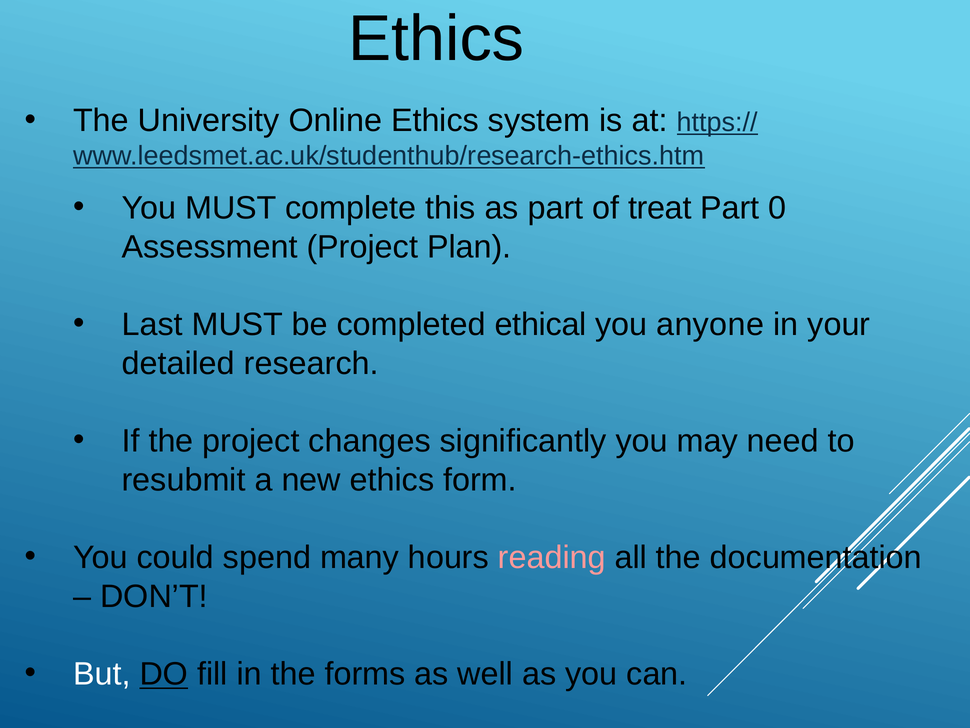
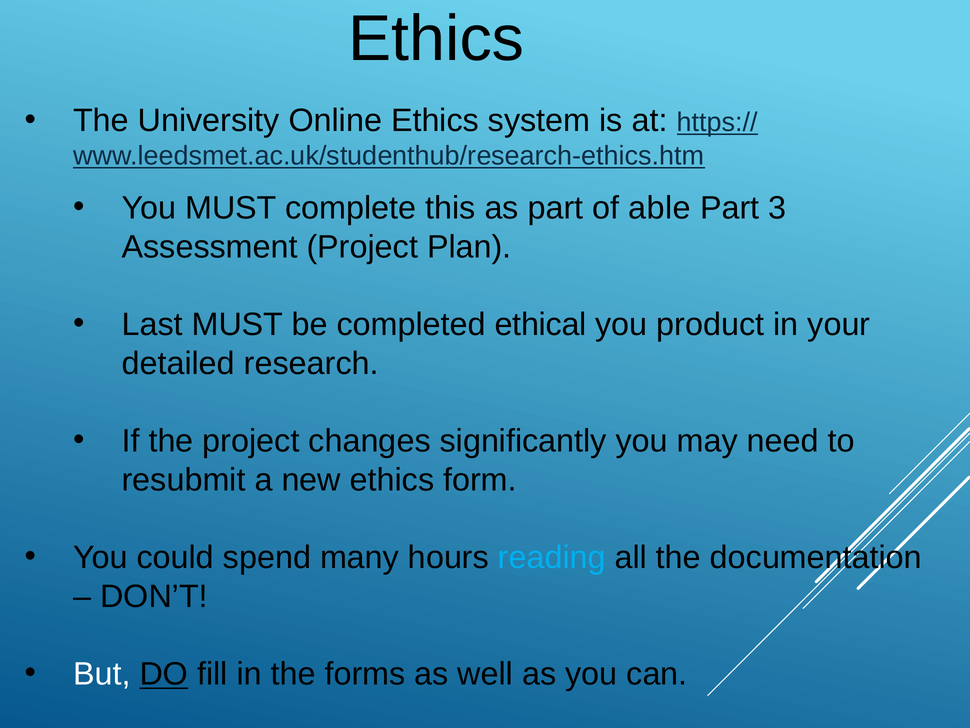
treat: treat -> able
0: 0 -> 3
anyone: anyone -> product
reading colour: pink -> light blue
